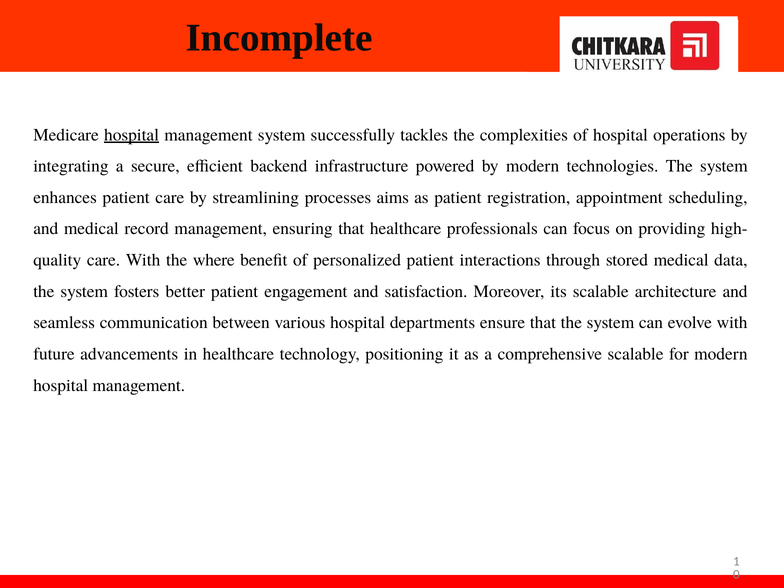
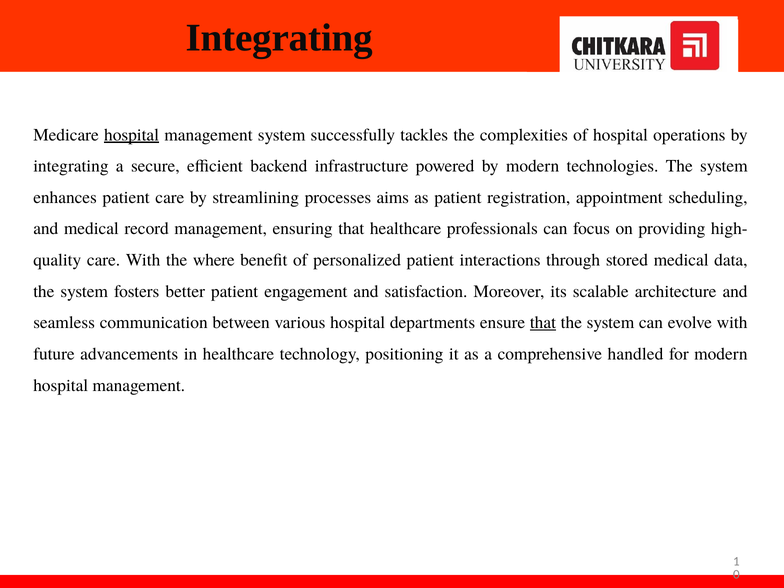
Incomplete at (279, 38): Incomplete -> Integrating
that at (543, 323) underline: none -> present
comprehensive scalable: scalable -> handled
